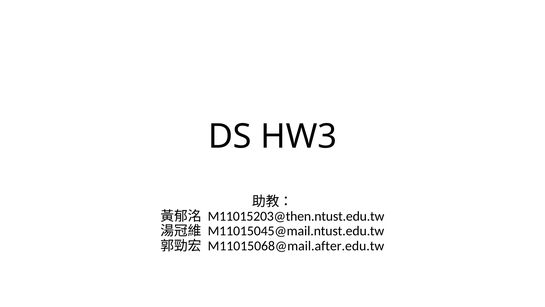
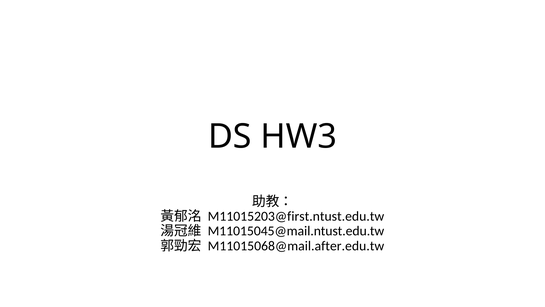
M11015203@then.ntust.edu.tw: M11015203@then.ntust.edu.tw -> M11015203@first.ntust.edu.tw
